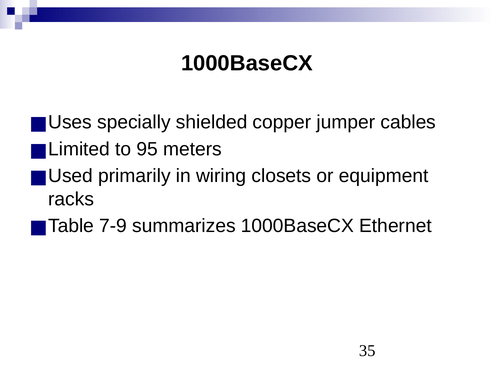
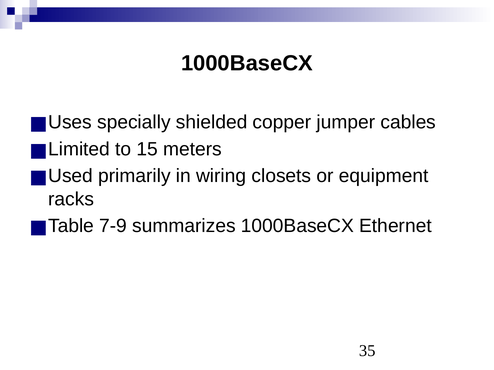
95: 95 -> 15
